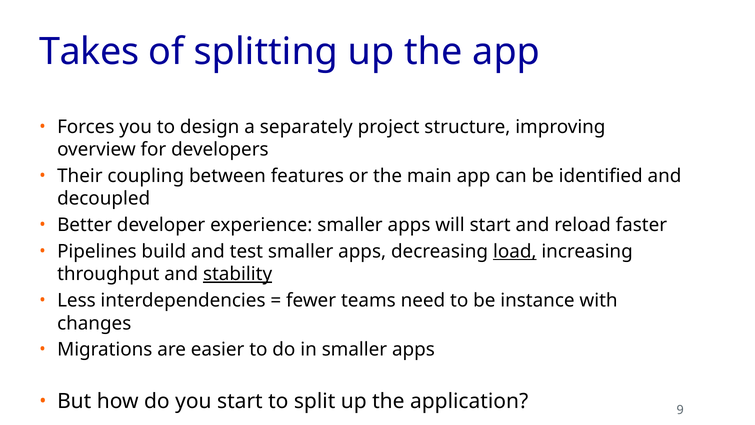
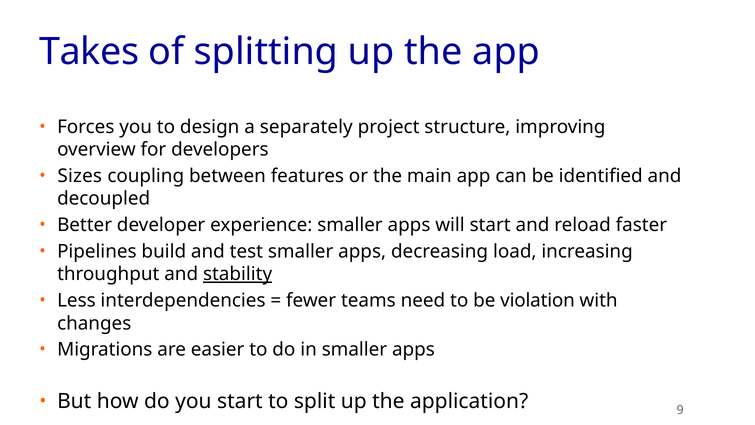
Their: Their -> Sizes
load underline: present -> none
instance: instance -> violation
